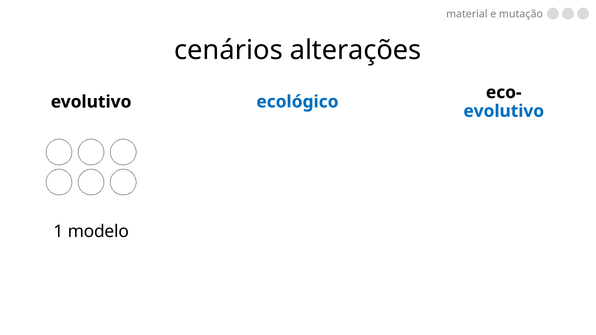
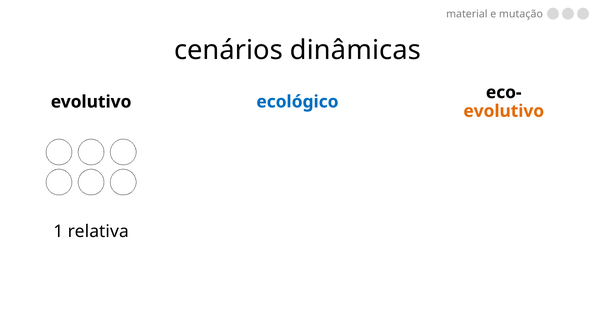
alterações: alterações -> dinâmicas
evolutivo at (504, 111) colour: blue -> orange
modelo: modelo -> relativa
